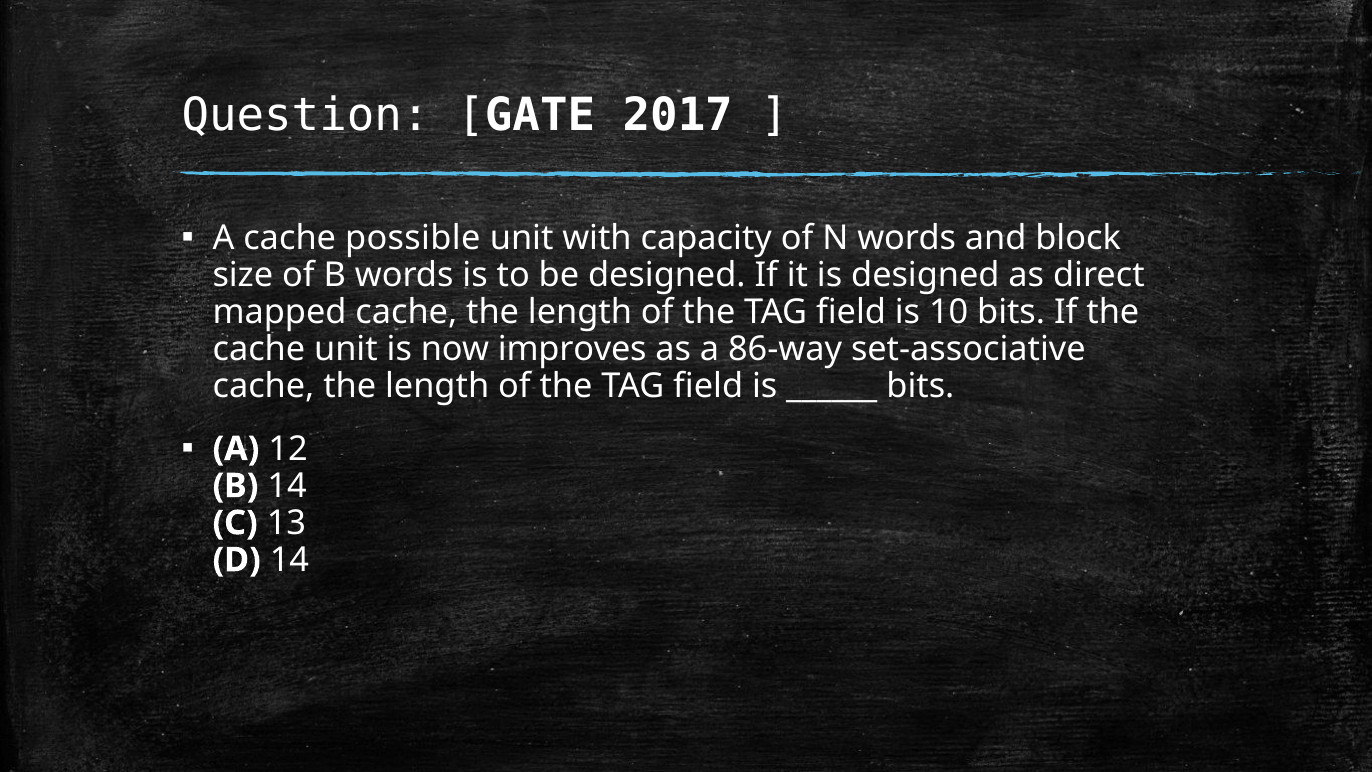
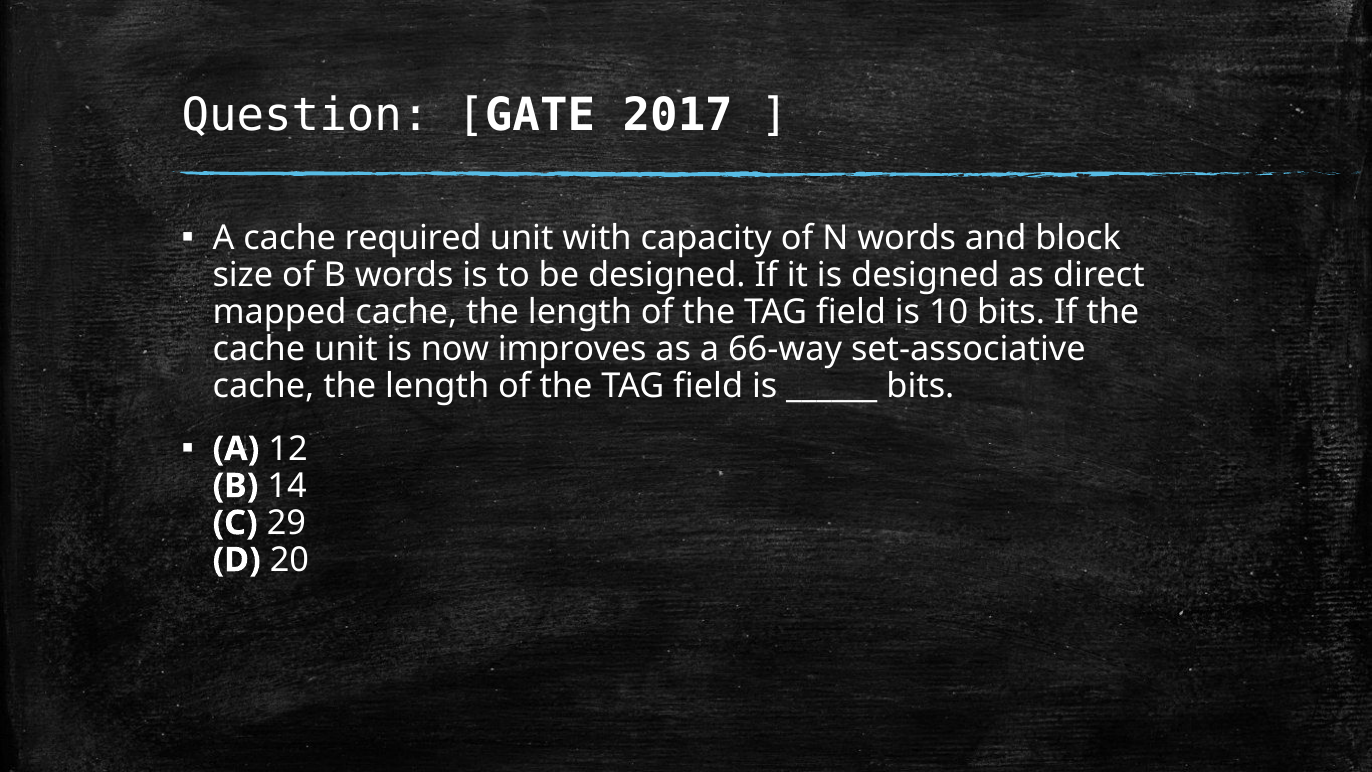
possible: possible -> required
86-way: 86-way -> 66-way
13: 13 -> 29
D 14: 14 -> 20
